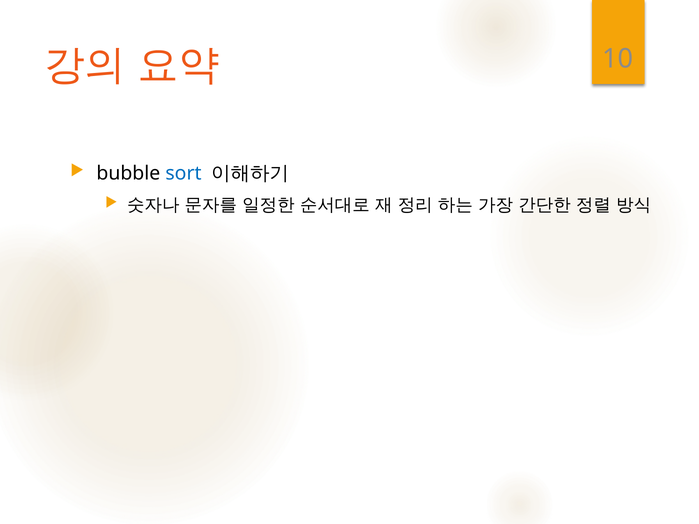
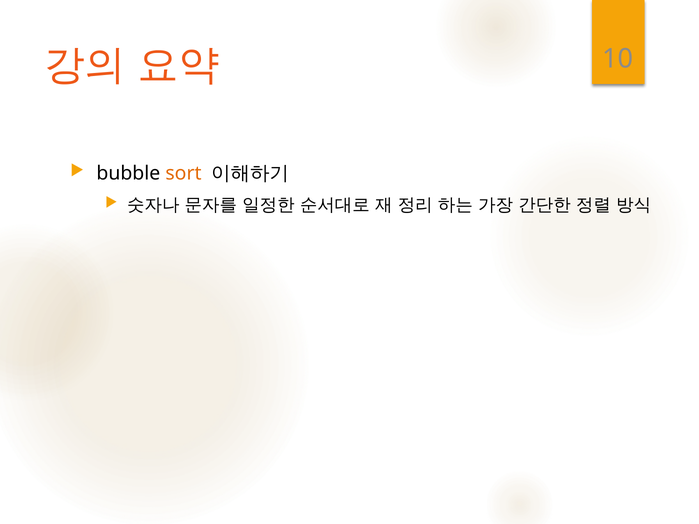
sort colour: blue -> orange
